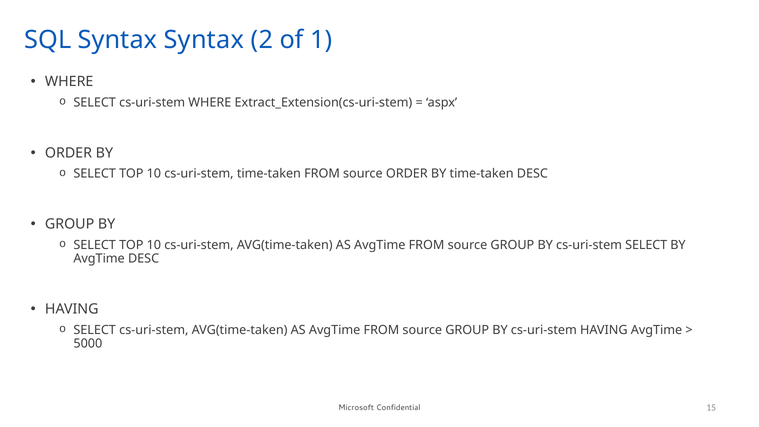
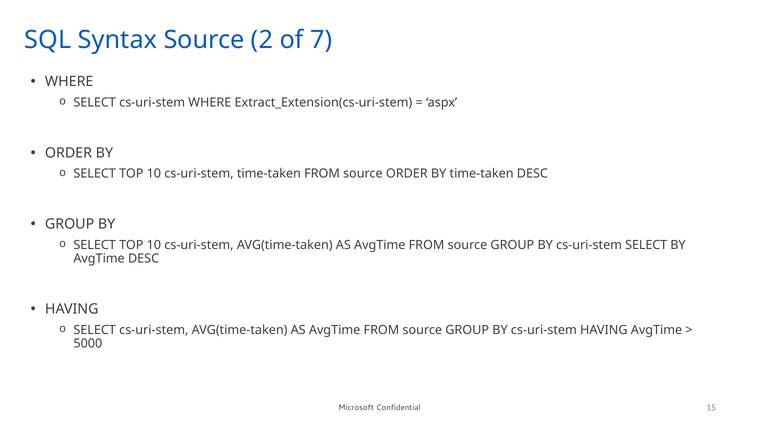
Syntax Syntax: Syntax -> Source
1: 1 -> 7
